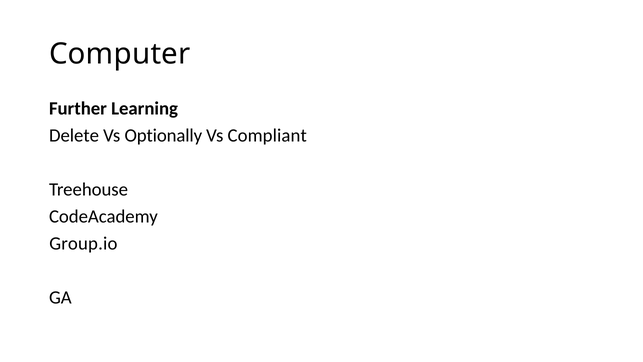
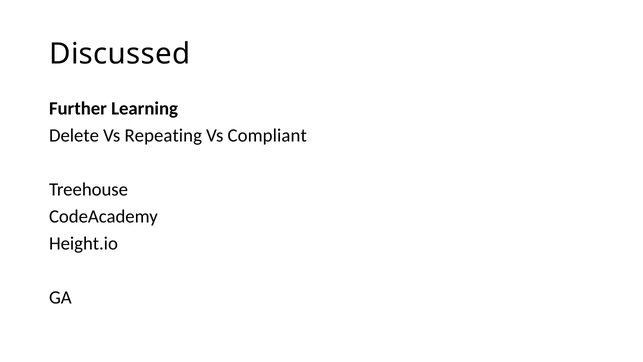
Computer: Computer -> Discussed
Optionally: Optionally -> Repeating
Group.io: Group.io -> Height.io
